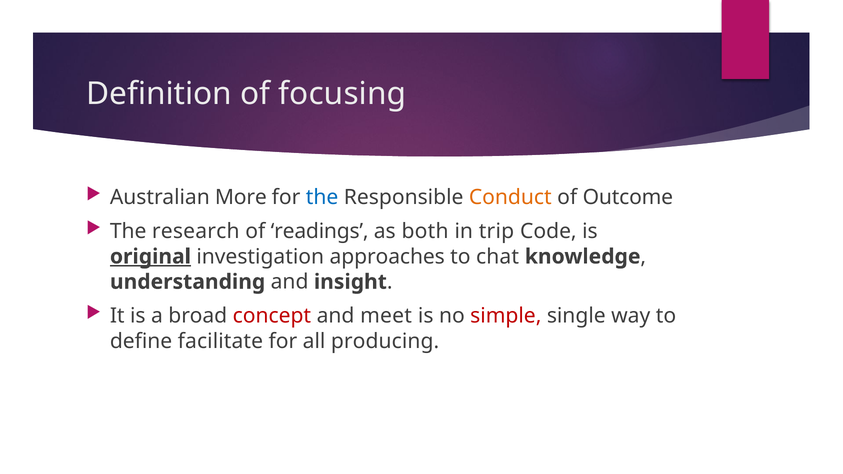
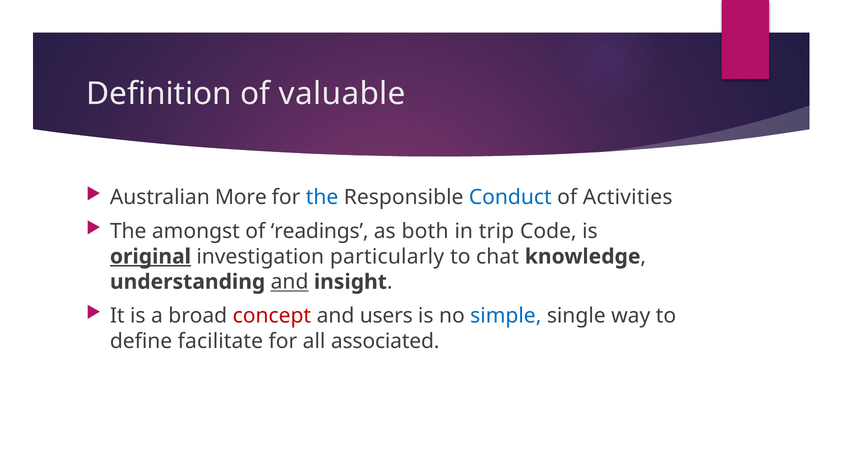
focusing: focusing -> valuable
Conduct colour: orange -> blue
Outcome: Outcome -> Activities
research: research -> amongst
approaches: approaches -> particularly
and at (290, 282) underline: none -> present
meet: meet -> users
simple colour: red -> blue
producing: producing -> associated
